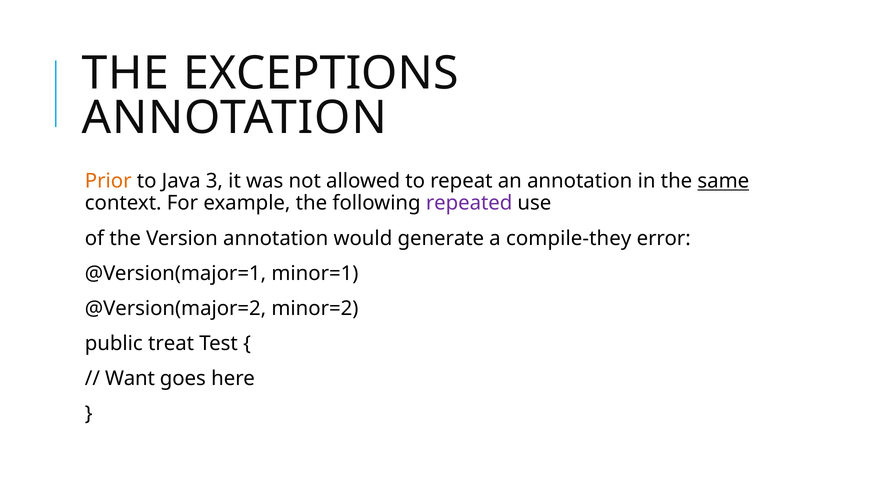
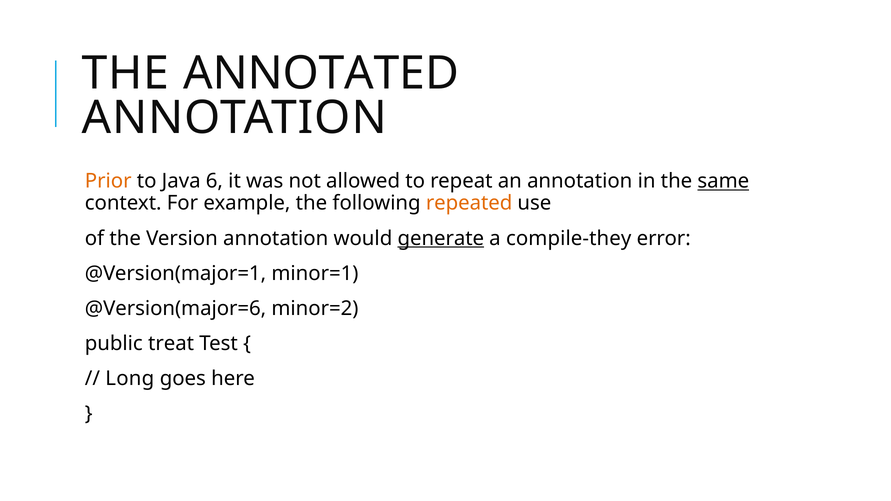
EXCEPTIONS: EXCEPTIONS -> ANNOTATED
3: 3 -> 6
repeated colour: purple -> orange
generate underline: none -> present
@Version(major=2: @Version(major=2 -> @Version(major=6
Want: Want -> Long
